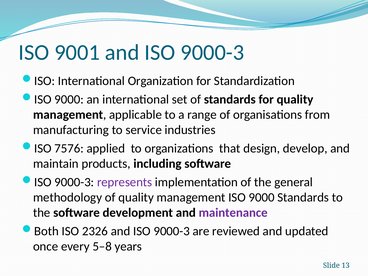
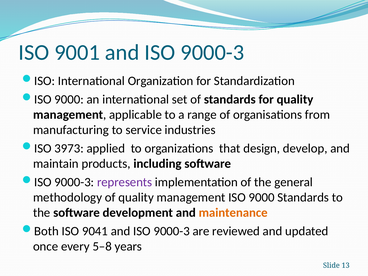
7576: 7576 -> 3973
maintenance colour: purple -> orange
2326: 2326 -> 9041
